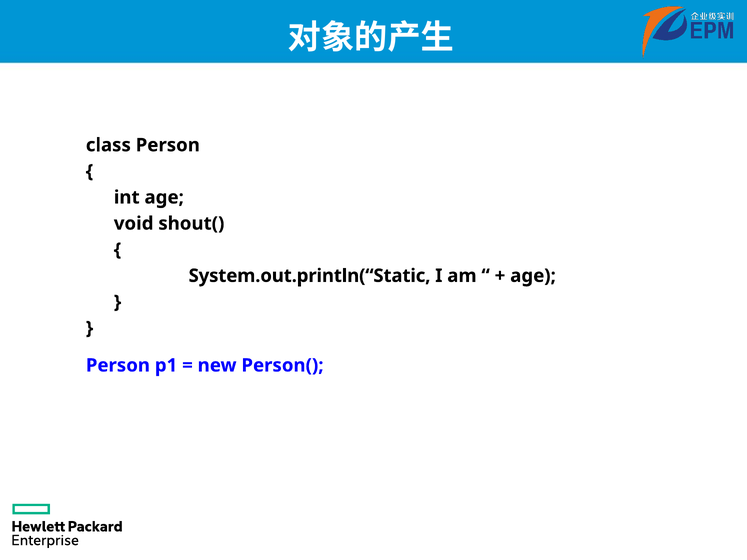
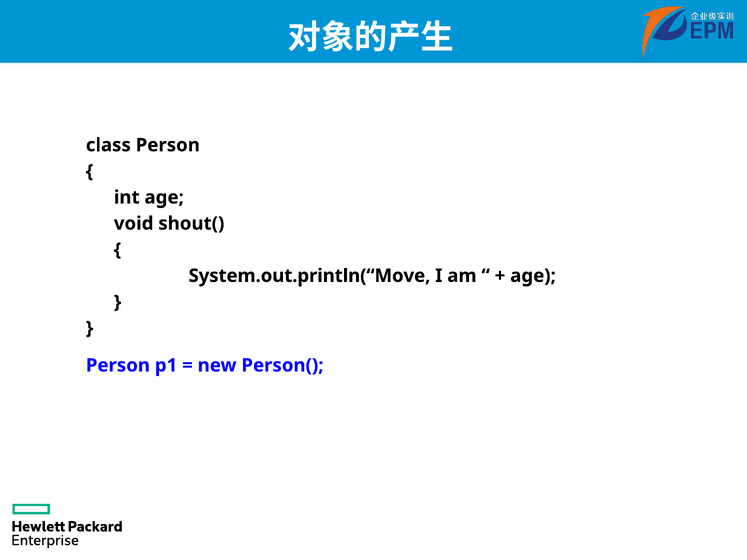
System.out.println(“Static: System.out.println(“Static -> System.out.println(“Move
